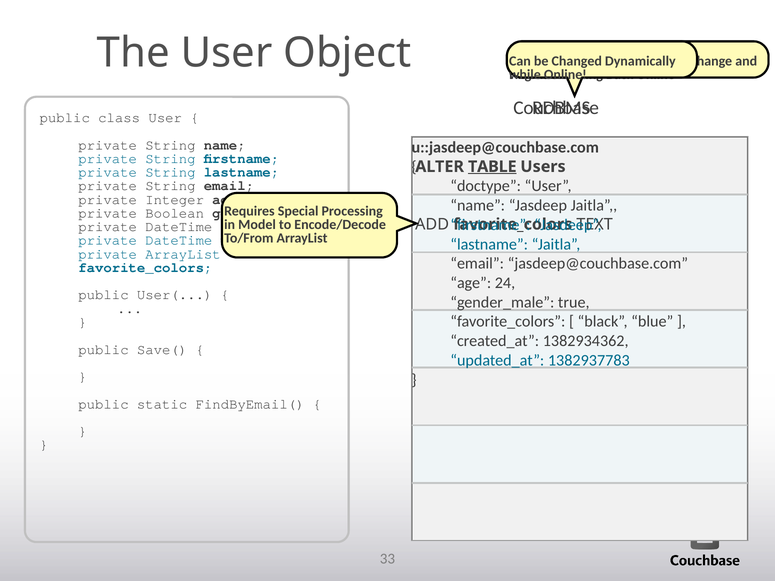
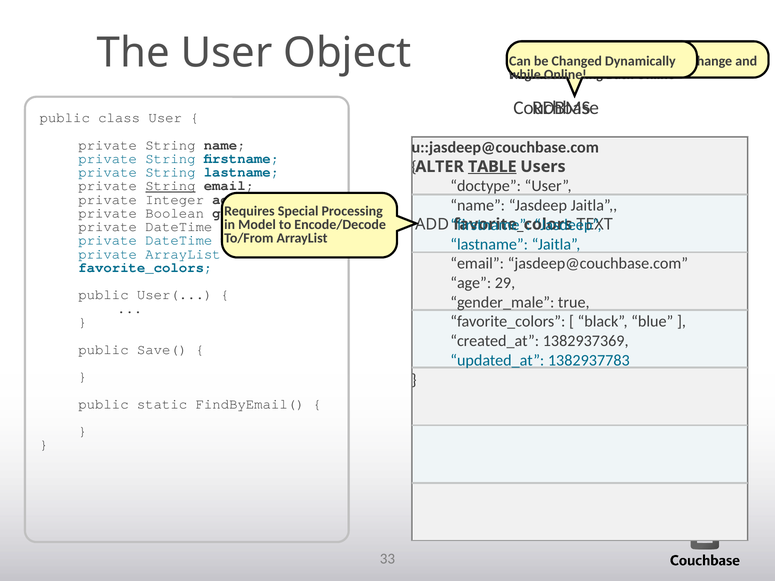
String at (170, 186) underline: none -> present
24: 24 -> 29
1382934362: 1382934362 -> 1382937369
